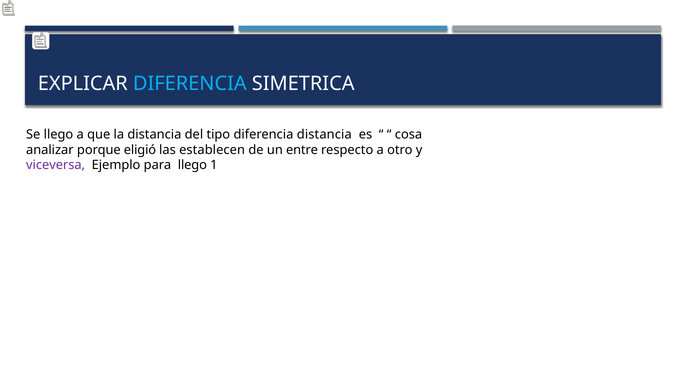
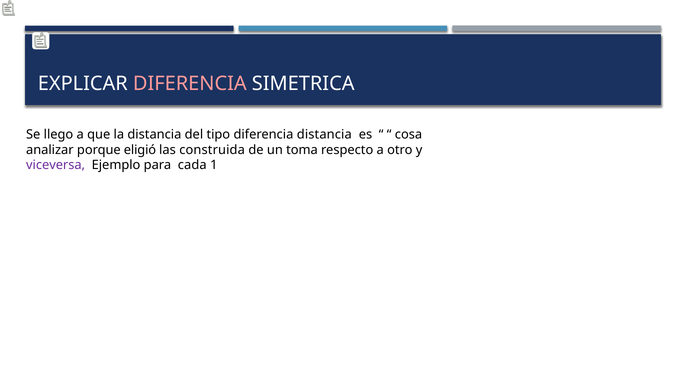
DIFERENCIA at (190, 83) colour: light blue -> pink
establecen: establecen -> construida
entre: entre -> toma
para llego: llego -> cada
